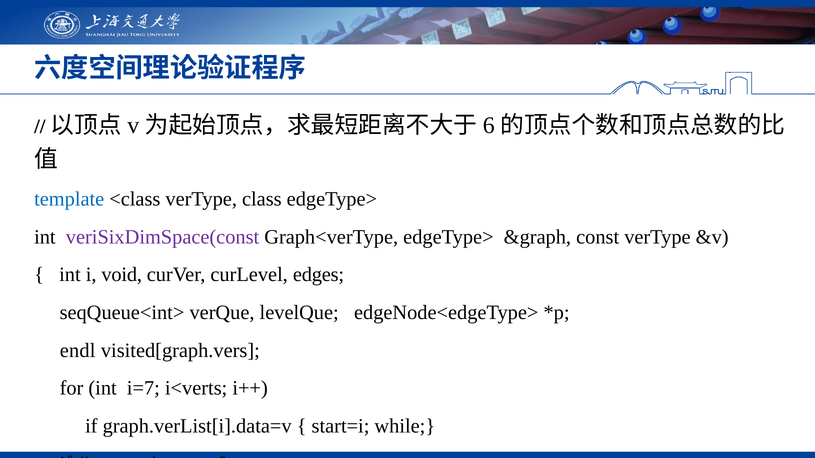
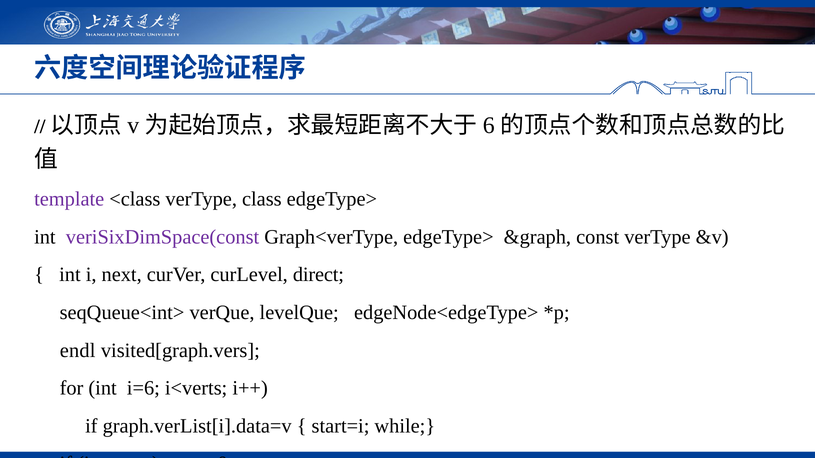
template colour: blue -> purple
void: void -> next
edges: edges -> direct
i=7: i=7 -> i=6
